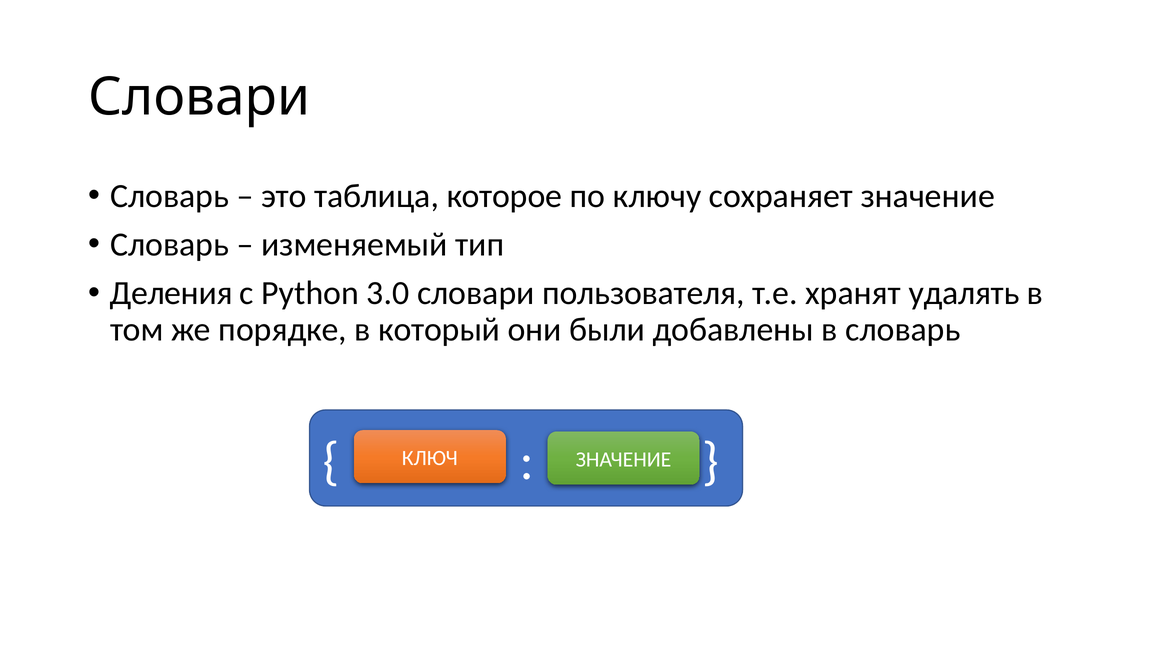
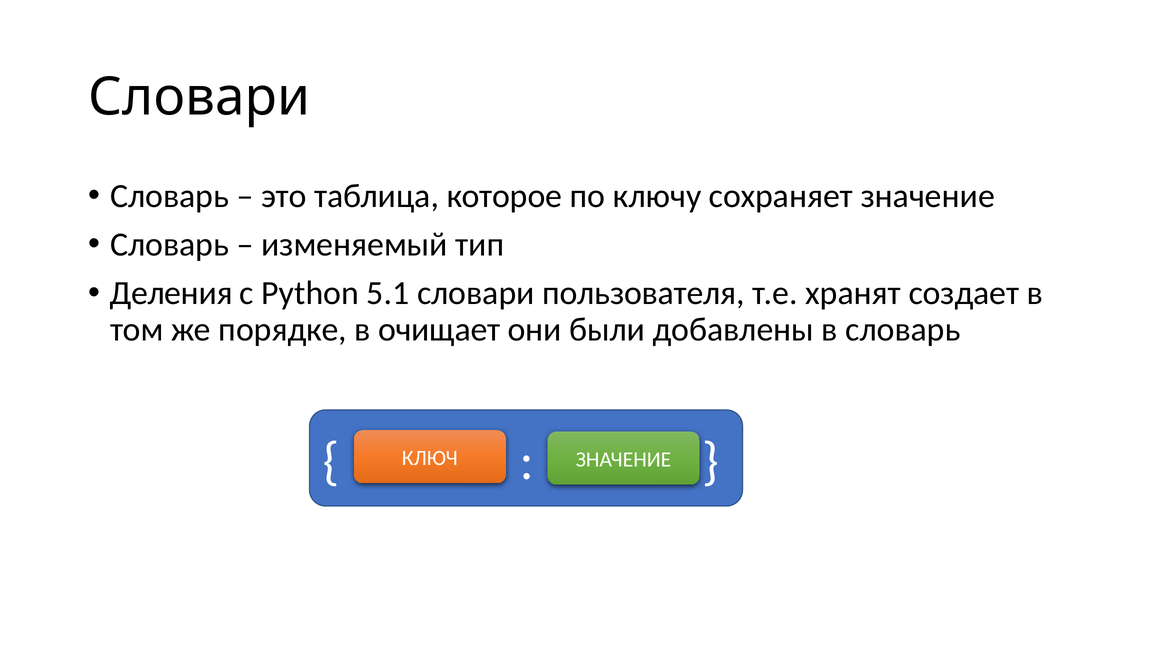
3.0: 3.0 -> 5.1
удалять: удалять -> создает
который: который -> очищает
